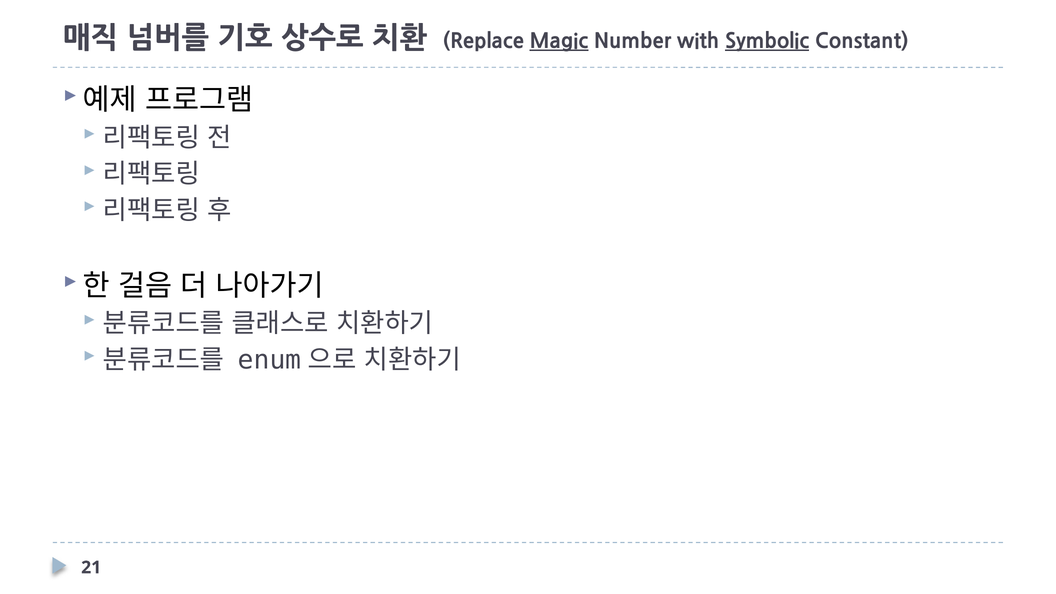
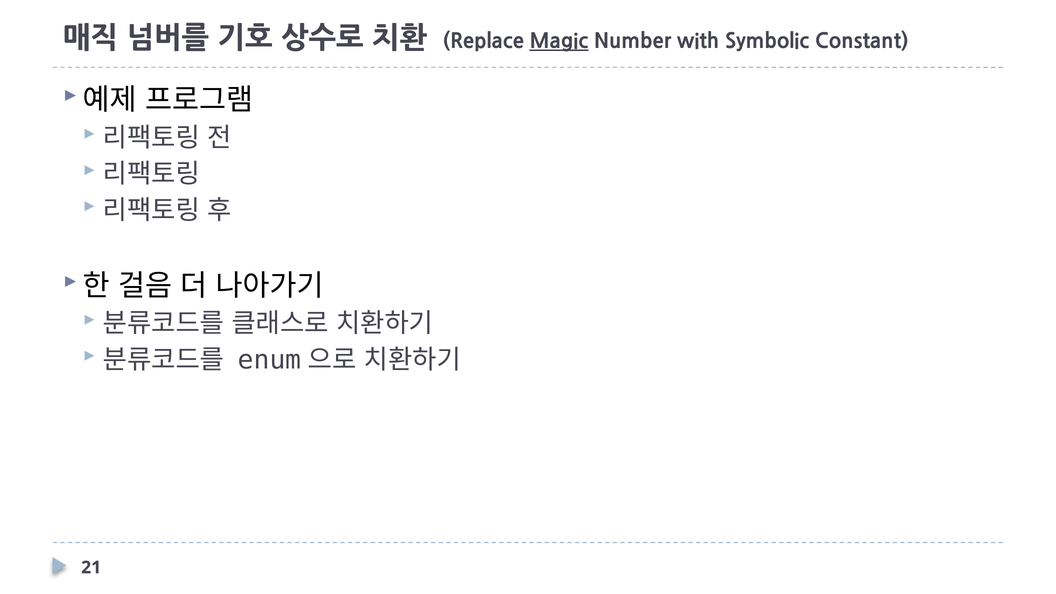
Symbolic underline: present -> none
